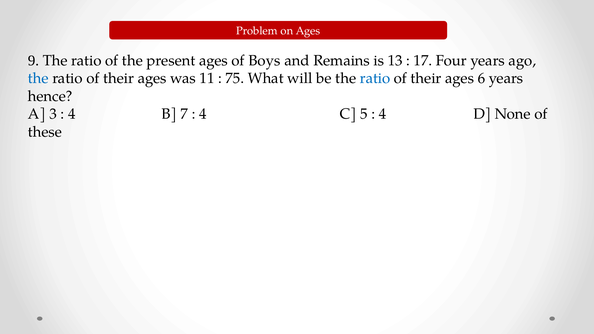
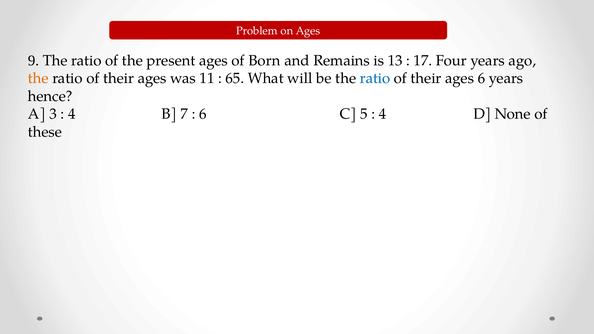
Boys: Boys -> Born
the at (38, 78) colour: blue -> orange
75: 75 -> 65
4 at (203, 114): 4 -> 6
